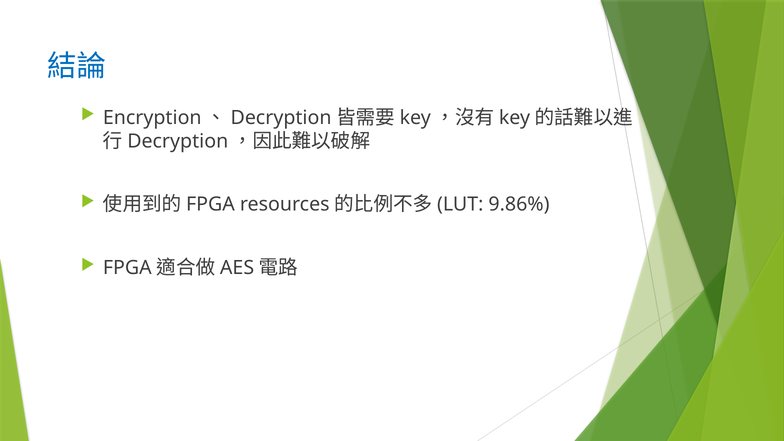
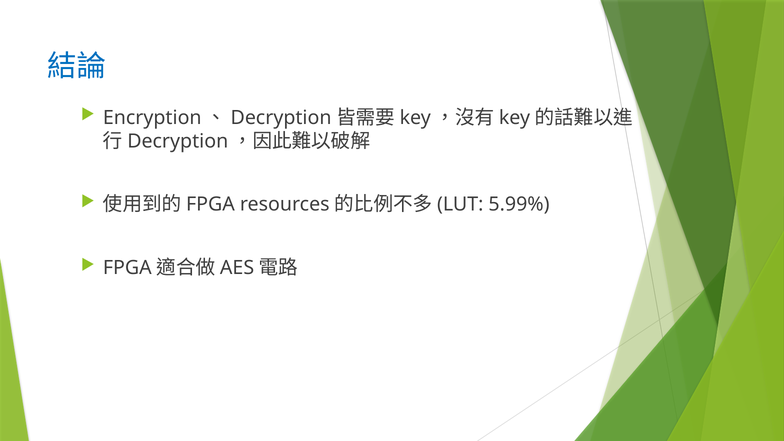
9.86%: 9.86% -> 5.99%
